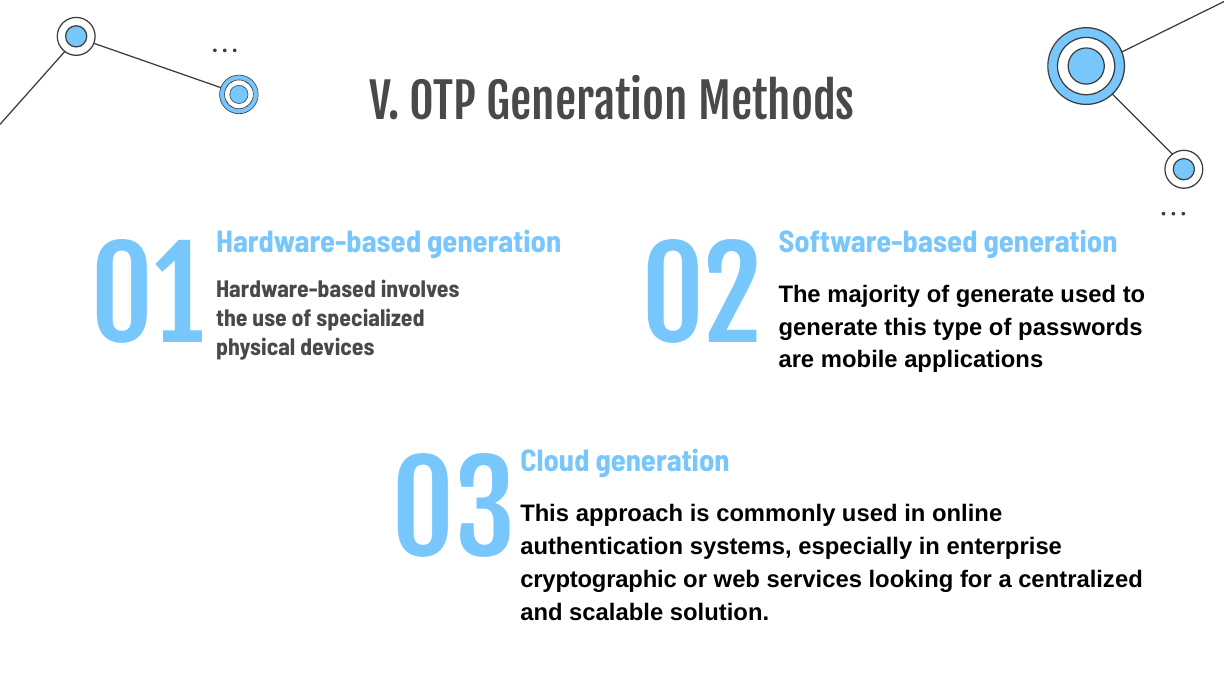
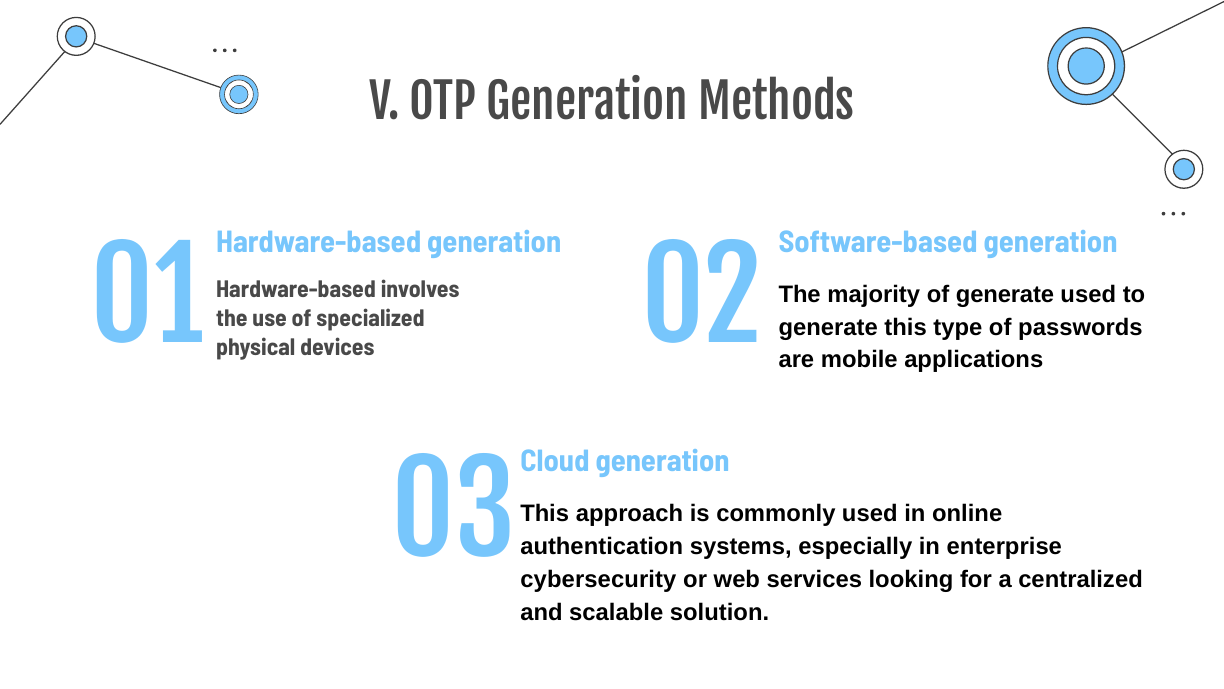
cryptographic: cryptographic -> cybersecurity
